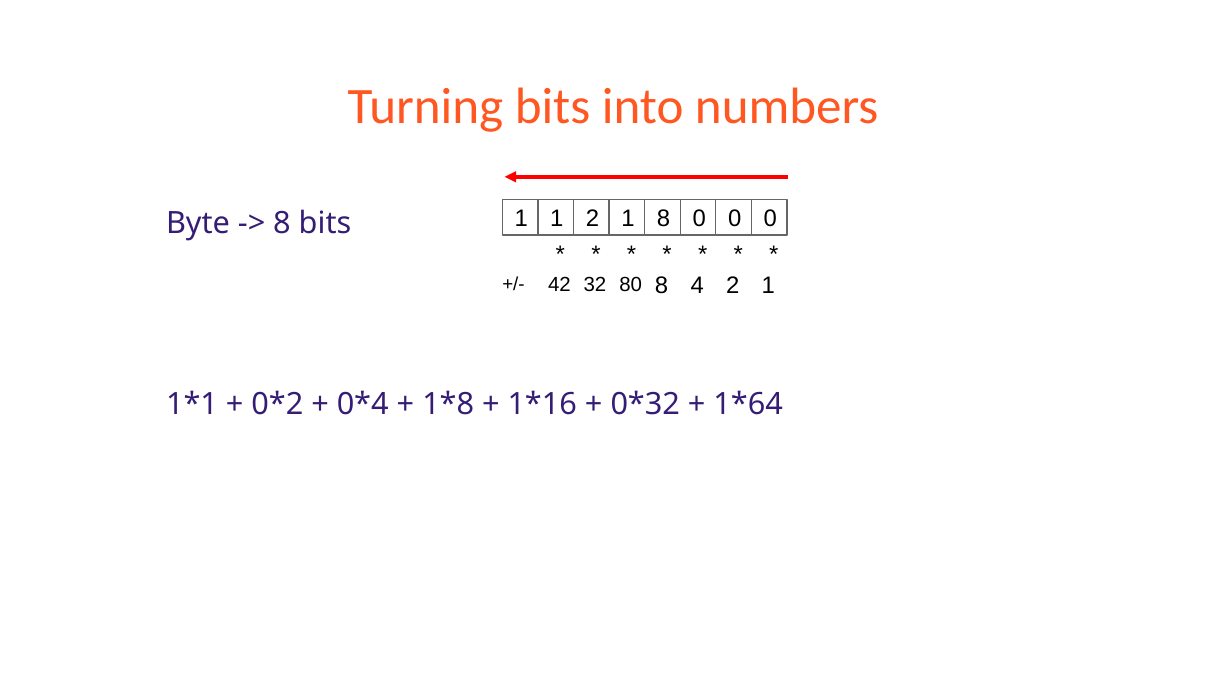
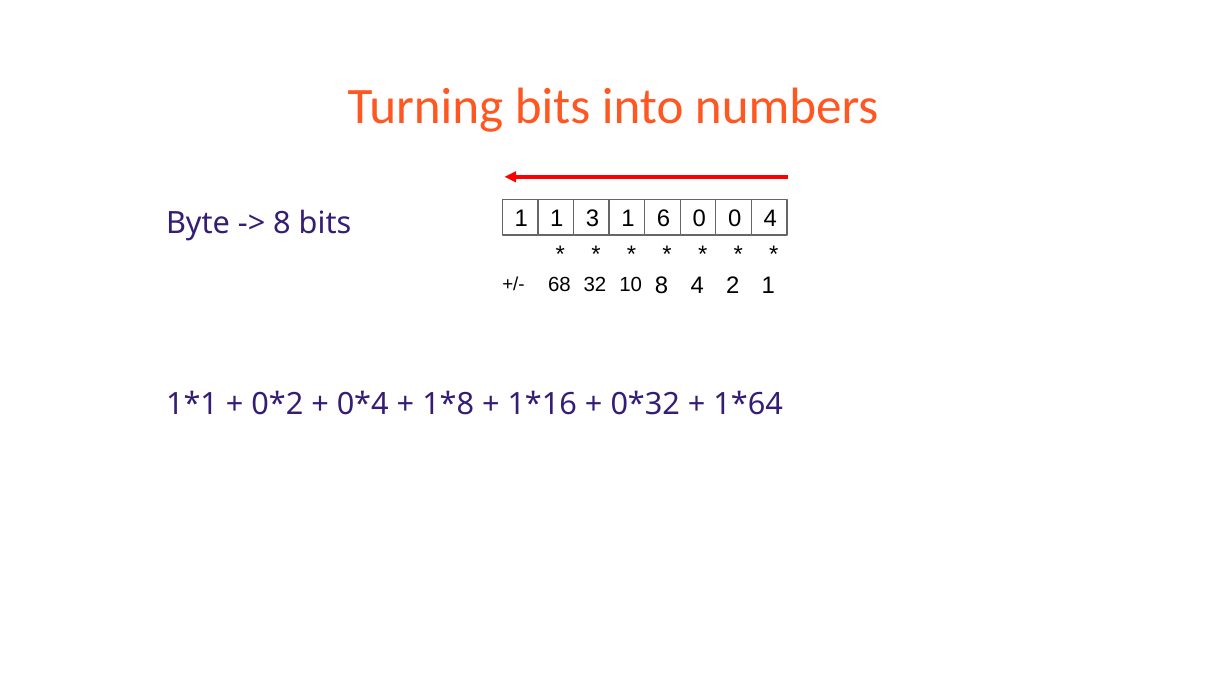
1 2: 2 -> 3
1 8: 8 -> 6
0 0 0: 0 -> 4
42: 42 -> 68
80: 80 -> 10
